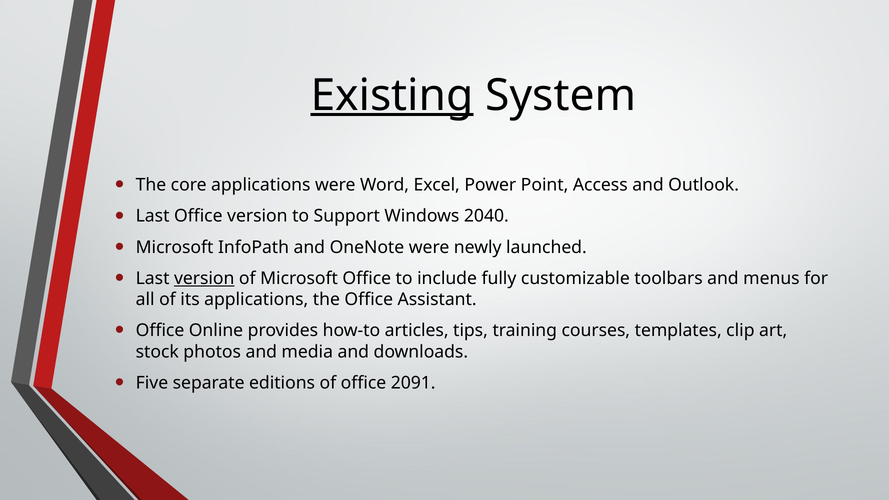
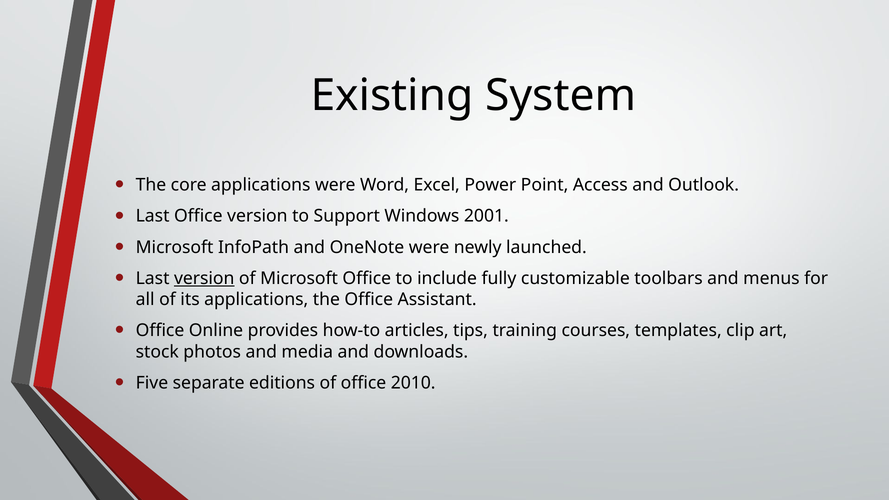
Existing underline: present -> none
2040: 2040 -> 2001
2091: 2091 -> 2010
